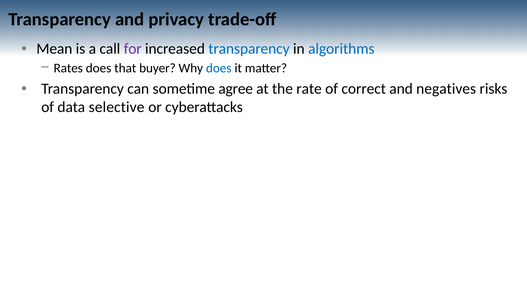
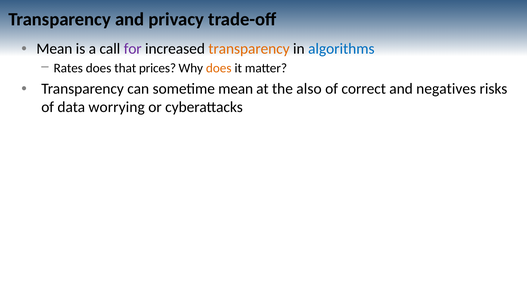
transparency at (249, 49) colour: blue -> orange
buyer: buyer -> prices
does at (219, 68) colour: blue -> orange
sometime agree: agree -> mean
rate: rate -> also
selective: selective -> worrying
